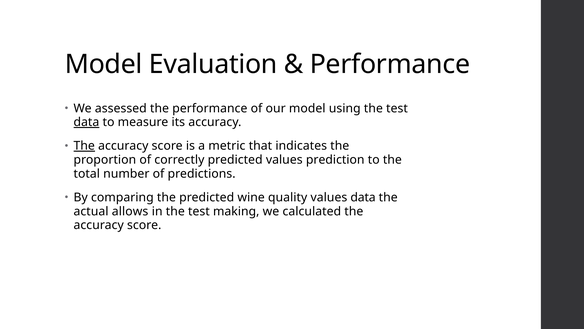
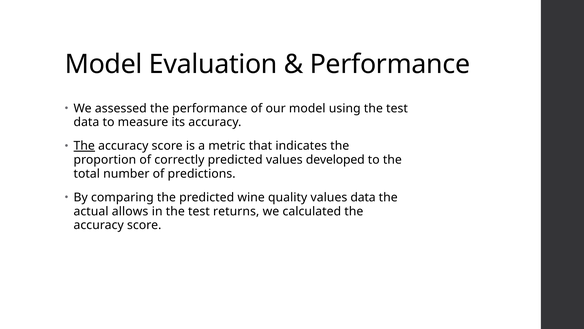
data at (86, 122) underline: present -> none
prediction: prediction -> developed
making: making -> returns
